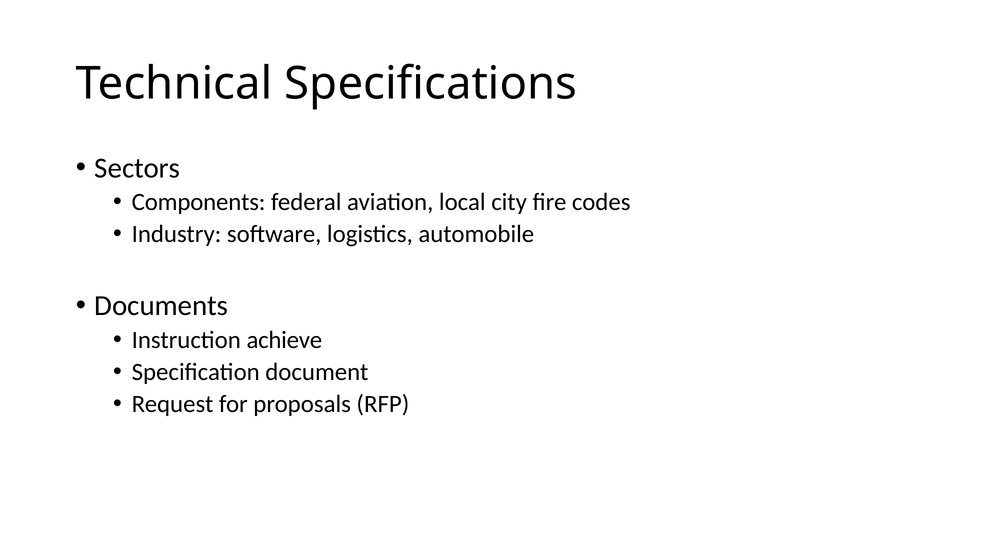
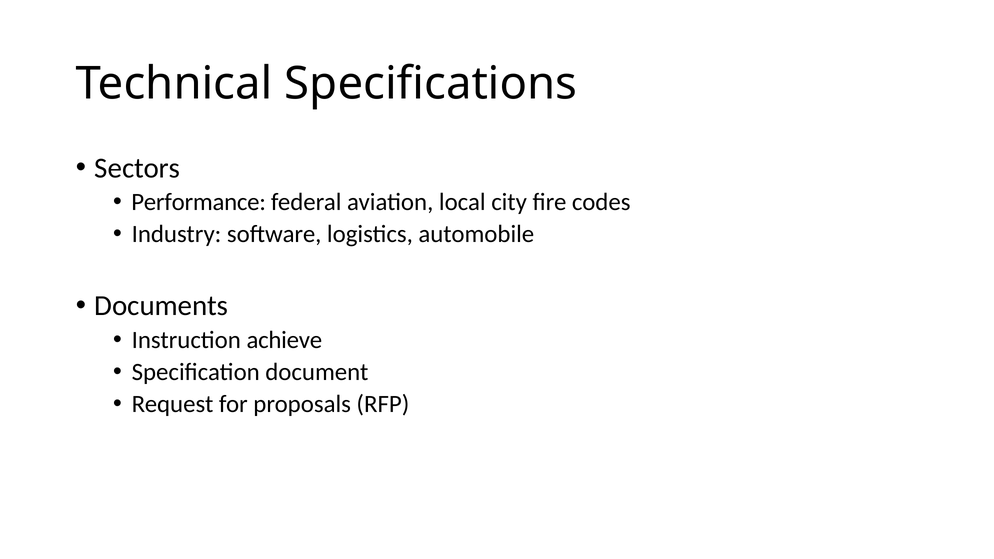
Components: Components -> Performance
